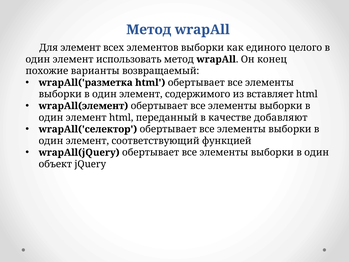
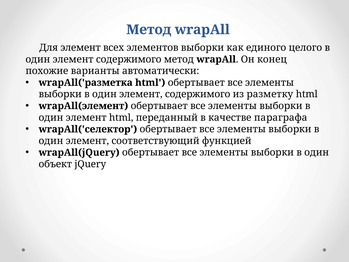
использовать at (129, 59): использовать -> содержимого
возвращаемый: возвращаемый -> автоматически
вставляет: вставляет -> разметку
добавляют: добавляют -> параграфа
